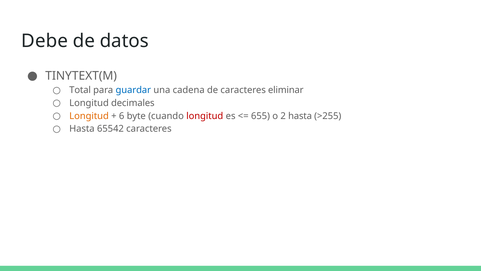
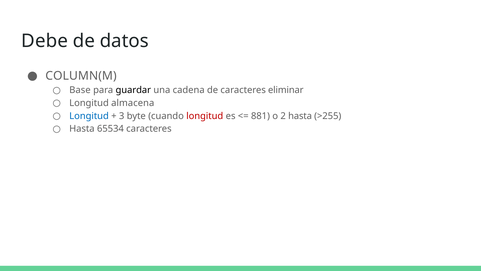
TINYTEXT(M: TINYTEXT(M -> COLUMN(M
Total: Total -> Base
guardar colour: blue -> black
decimales: decimales -> almacena
Longitud at (89, 116) colour: orange -> blue
6: 6 -> 3
655: 655 -> 881
65542: 65542 -> 65534
